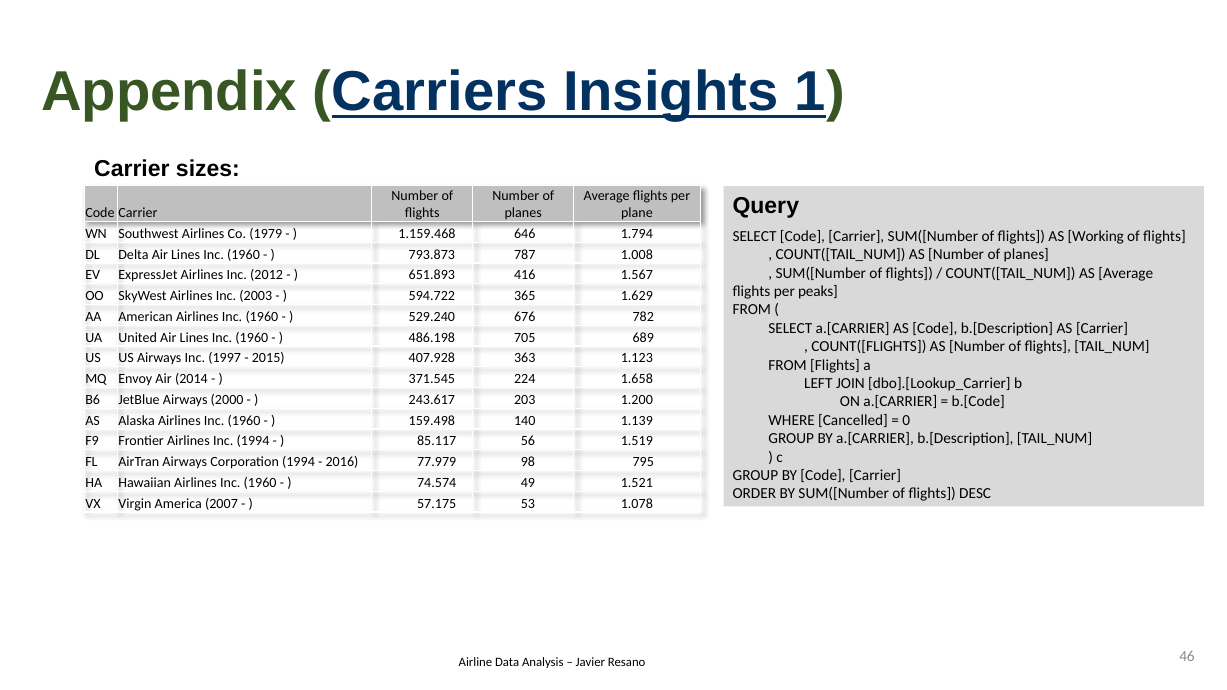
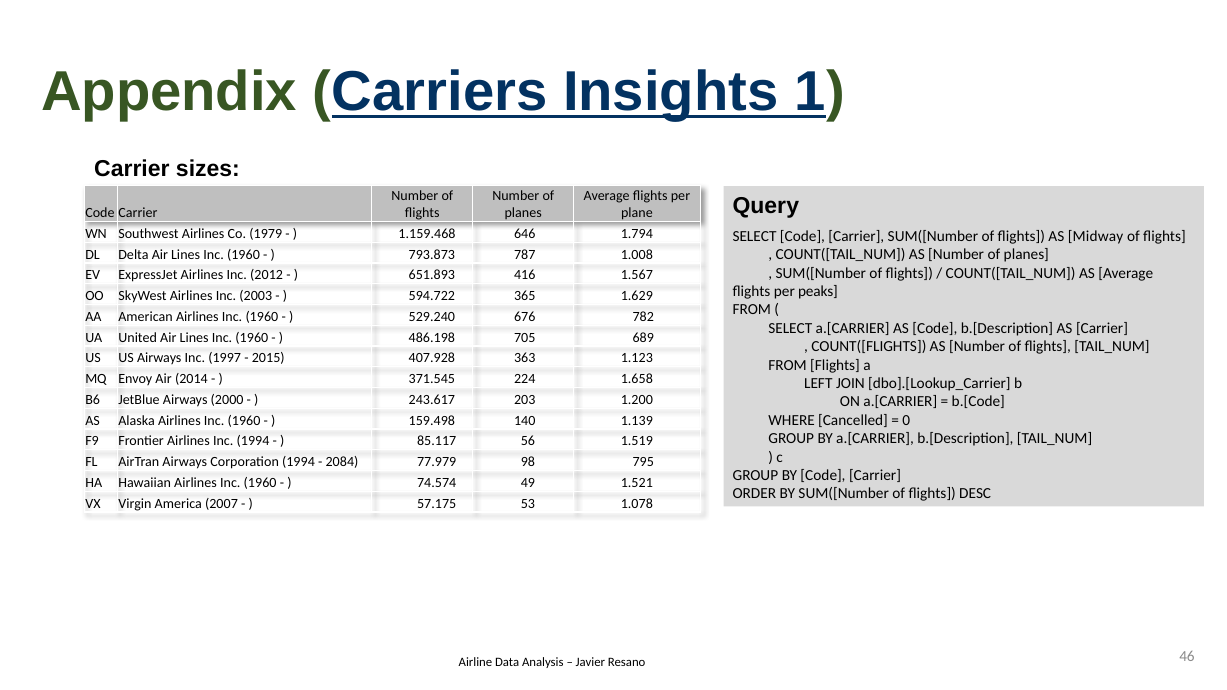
Working: Working -> Midway
2016: 2016 -> 2084
